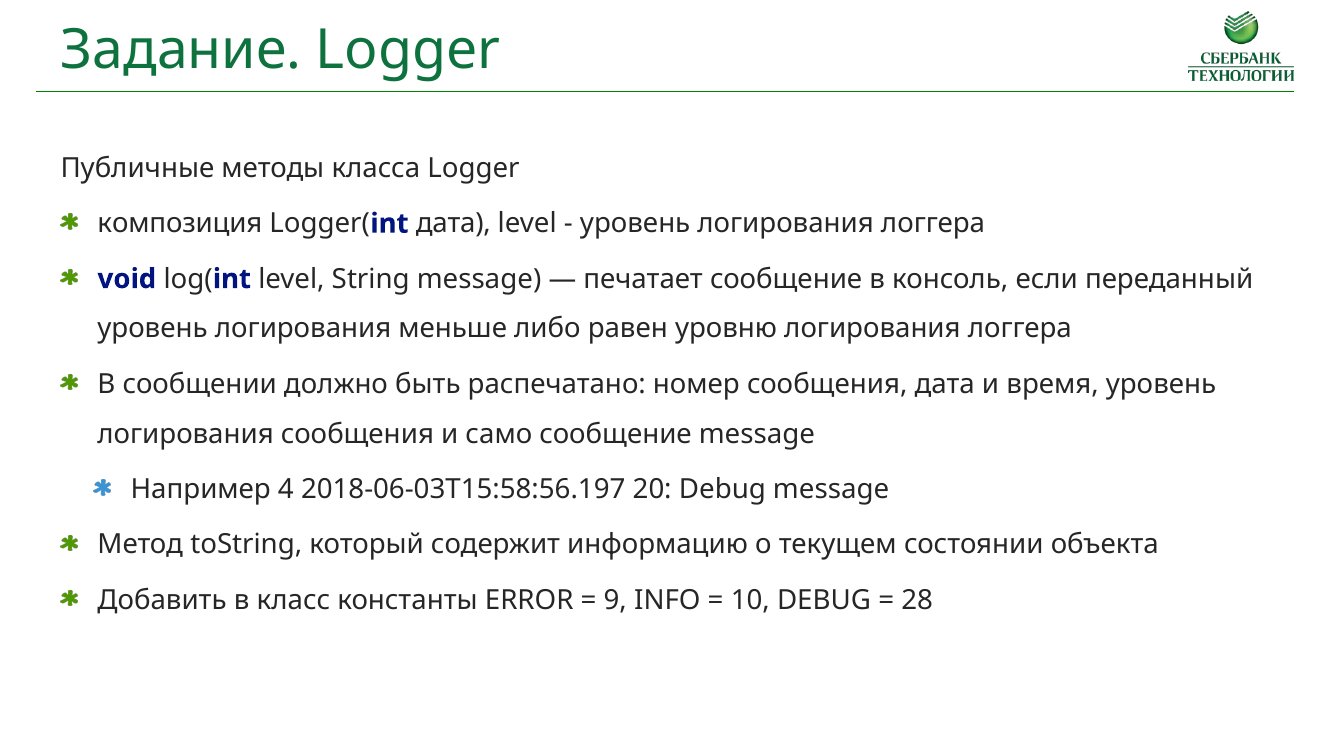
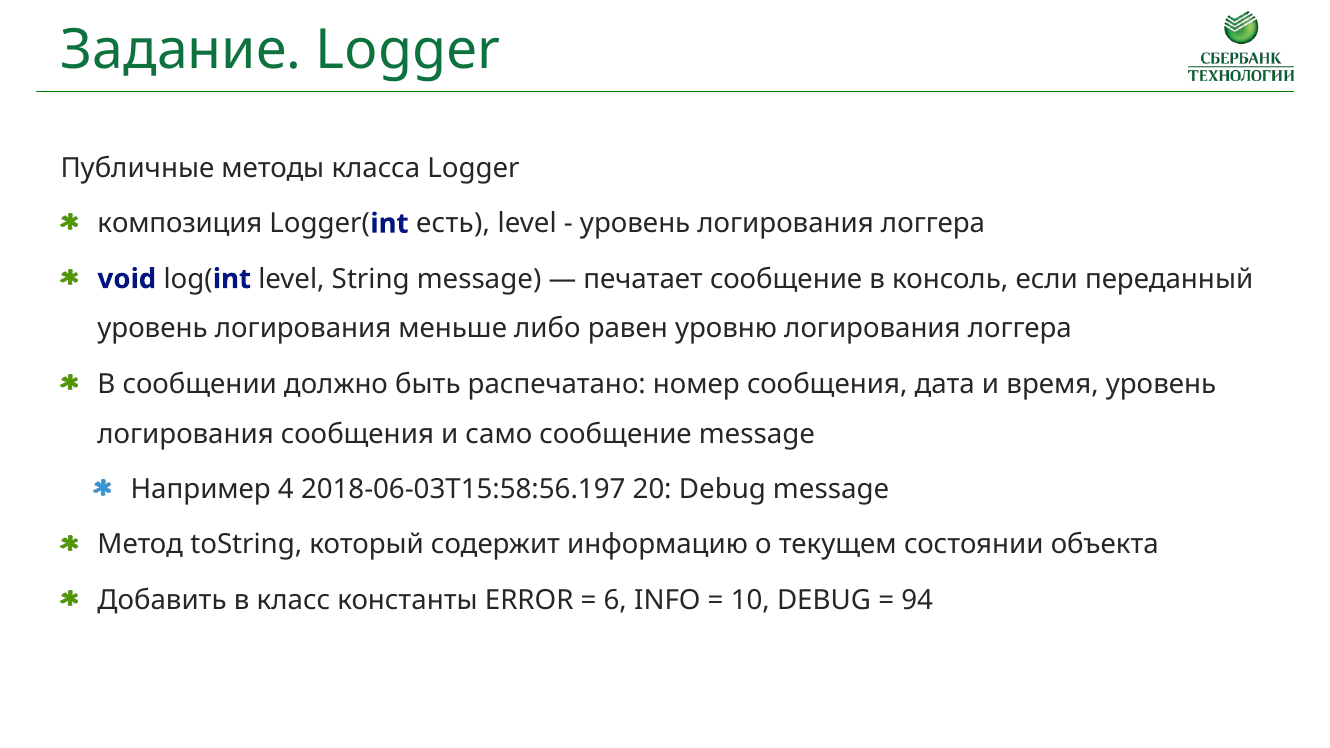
Logger(int дата: дата -> есть
9: 9 -> 6
28: 28 -> 94
